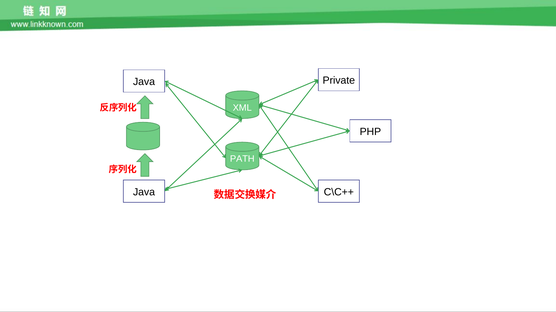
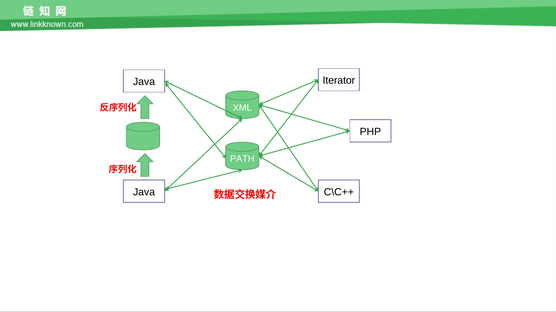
Private: Private -> Iterator
